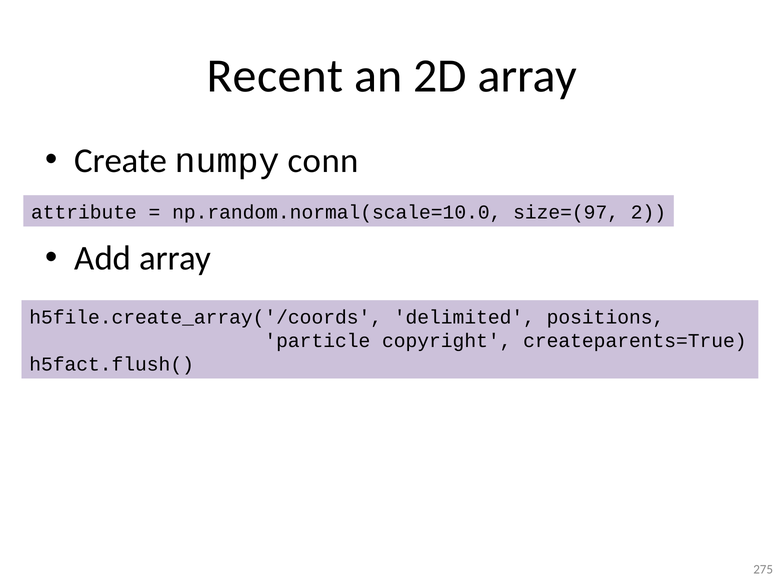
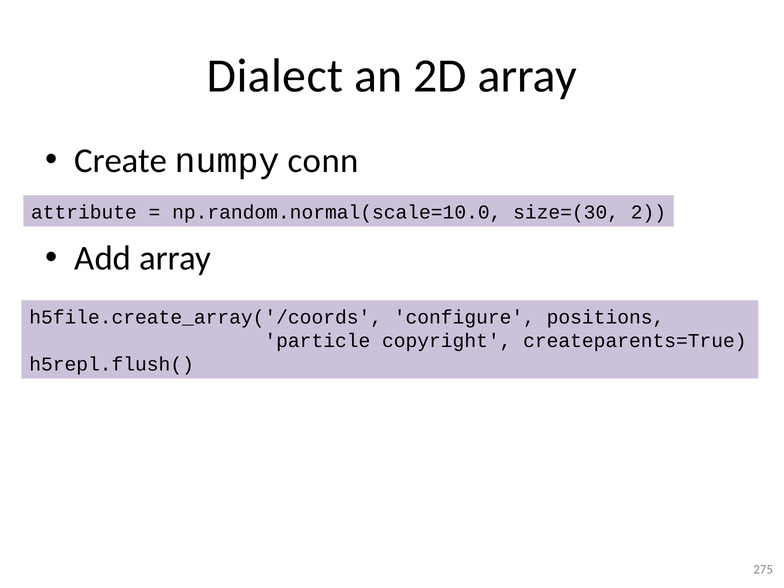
Recent: Recent -> Dialect
size=(97: size=(97 -> size=(30
delimited: delimited -> configure
h5fact.flush(: h5fact.flush( -> h5repl.flush(
